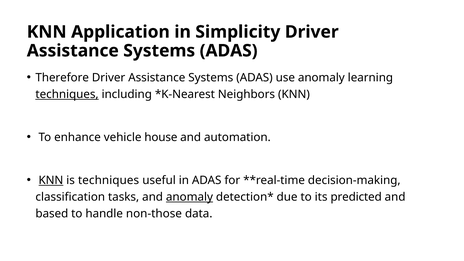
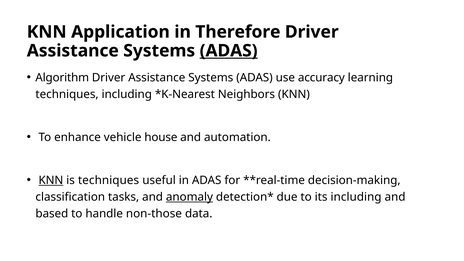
Simplicity: Simplicity -> Therefore
ADAS at (229, 51) underline: none -> present
Therefore: Therefore -> Algorithm
use anomaly: anomaly -> accuracy
techniques at (67, 94) underline: present -> none
its predicted: predicted -> including
